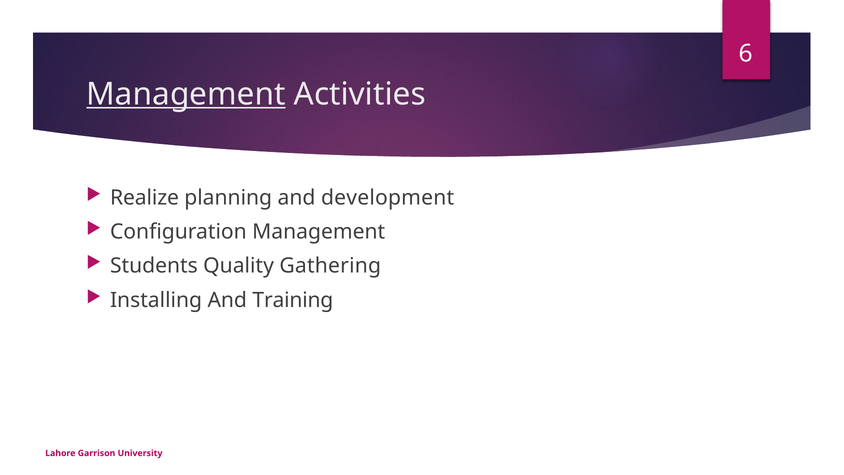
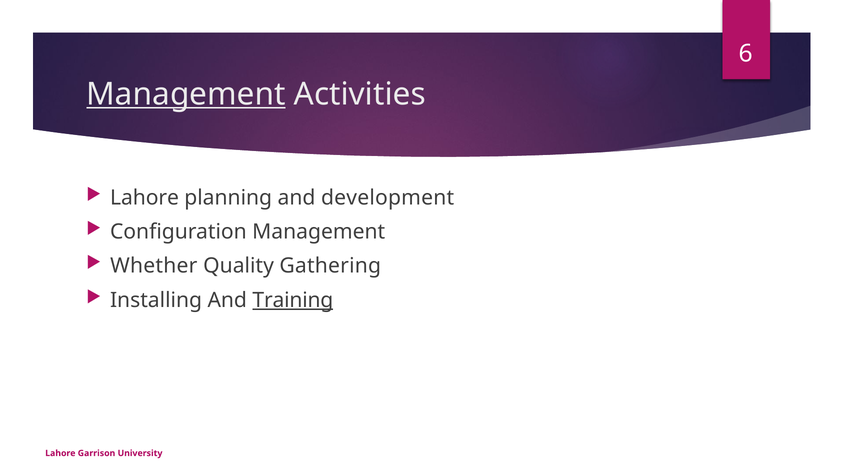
Realize at (145, 198): Realize -> Lahore
Students: Students -> Whether
Training underline: none -> present
